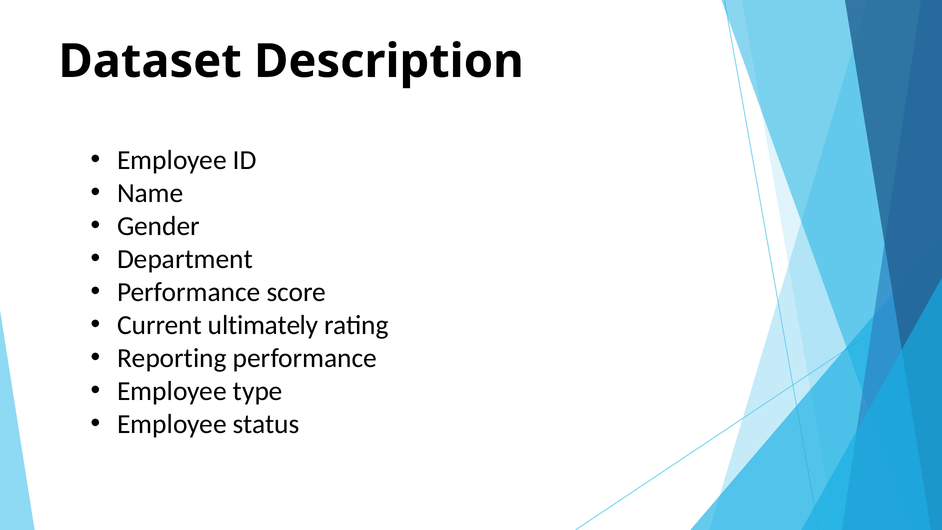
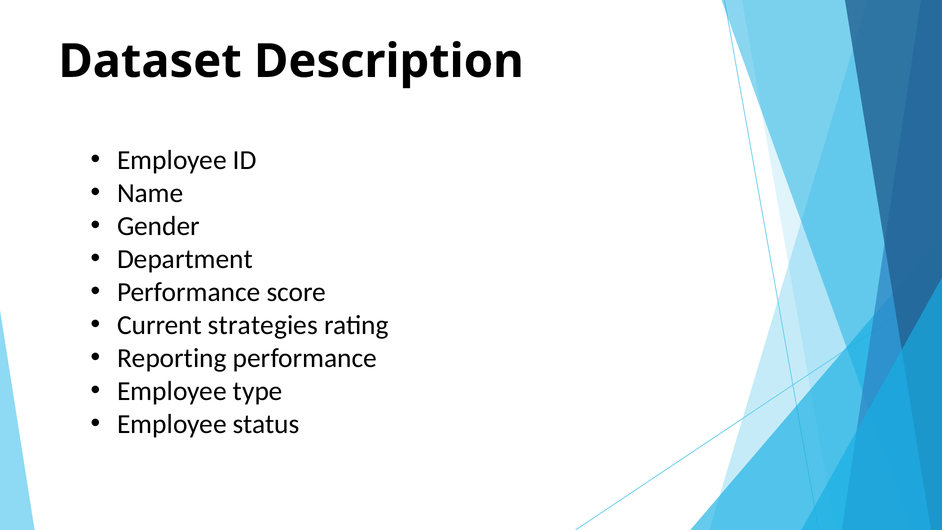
ultimately: ultimately -> strategies
